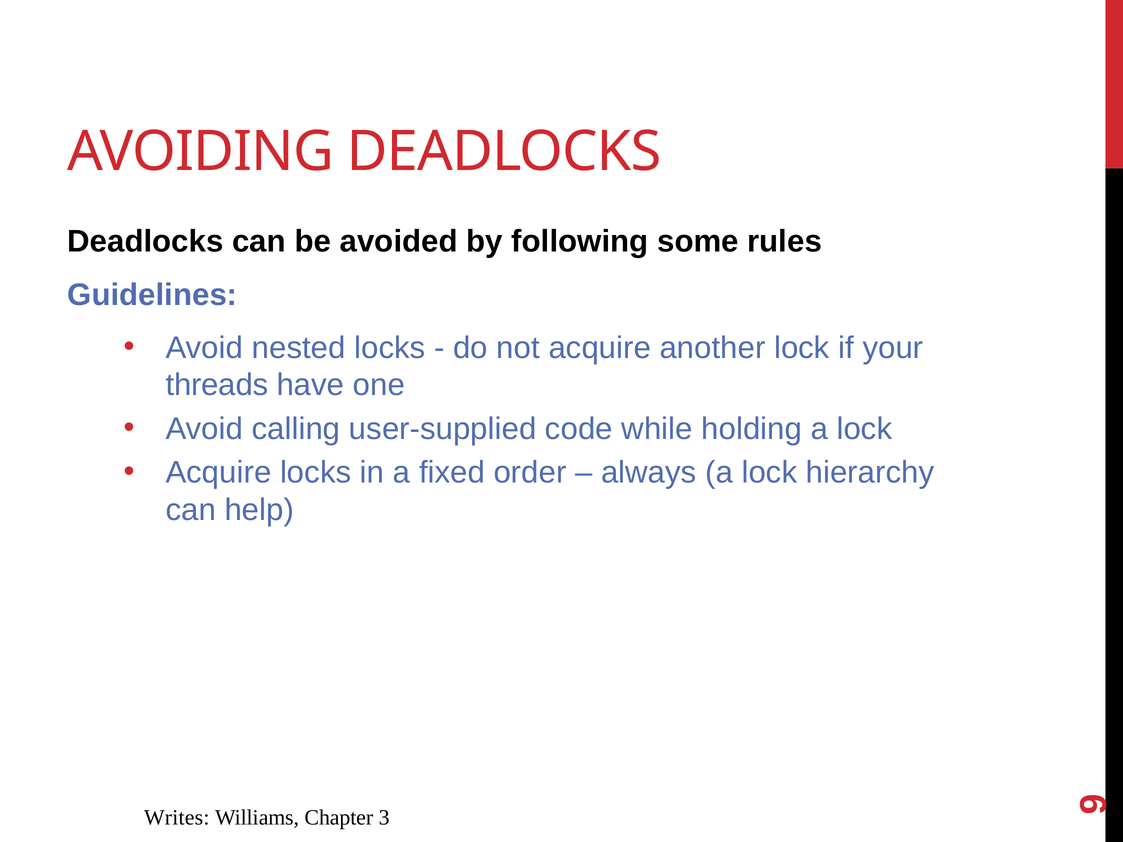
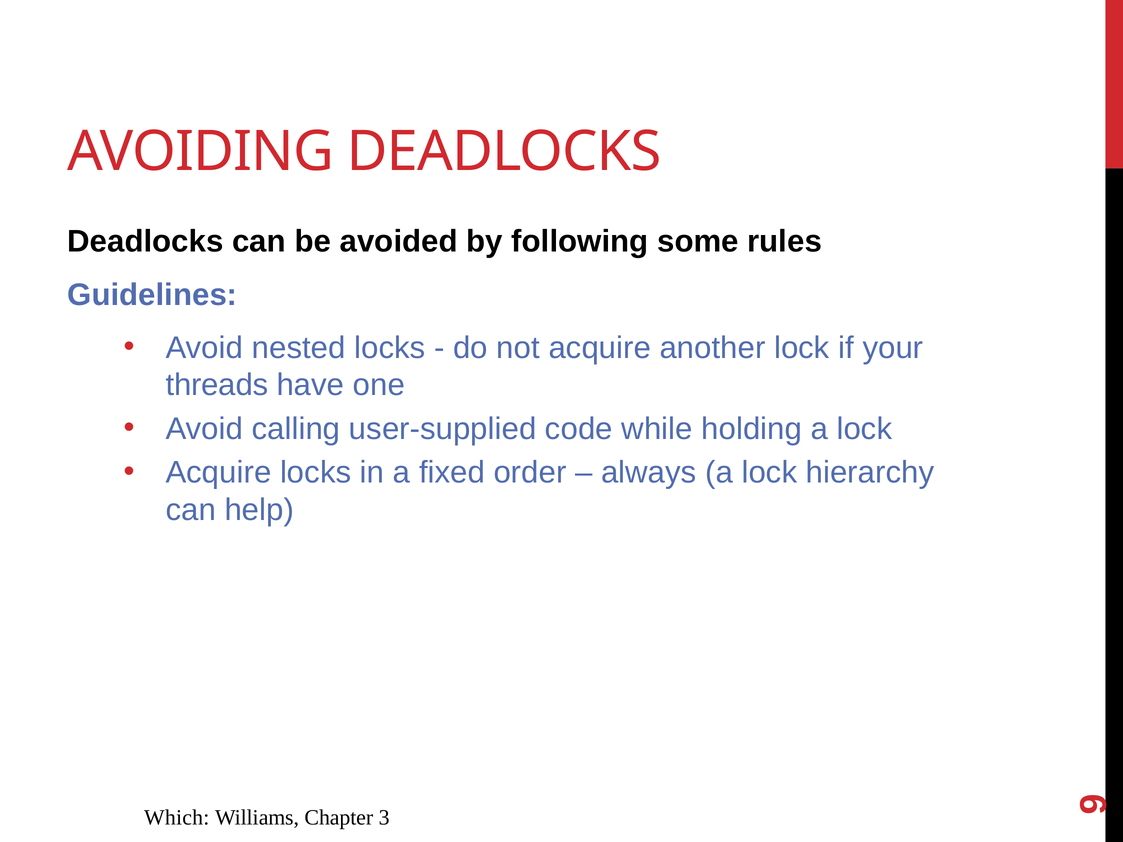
Writes: Writes -> Which
